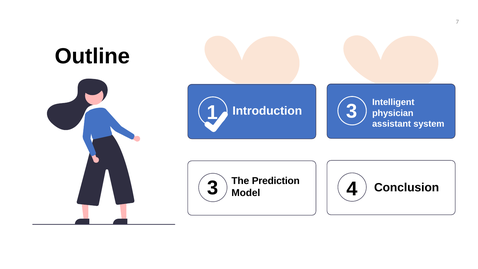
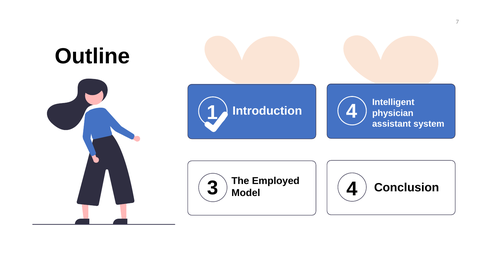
3 at (352, 111): 3 -> 4
Prediction: Prediction -> Employed
